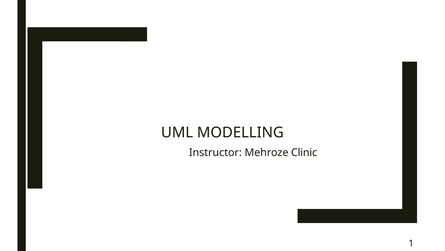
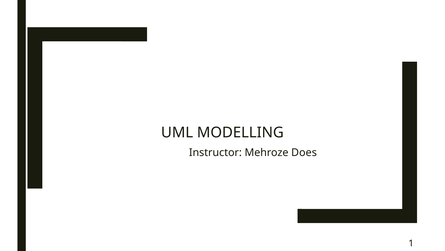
Clinic: Clinic -> Does
